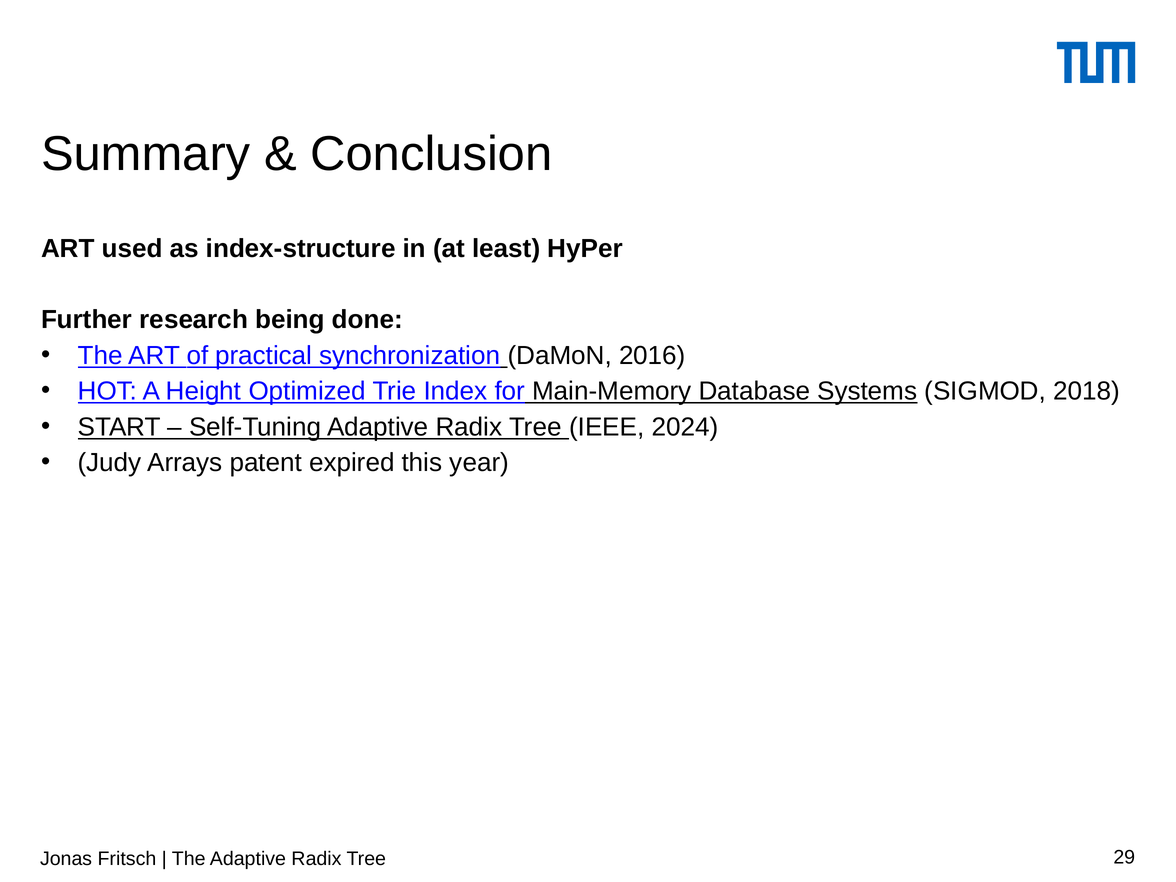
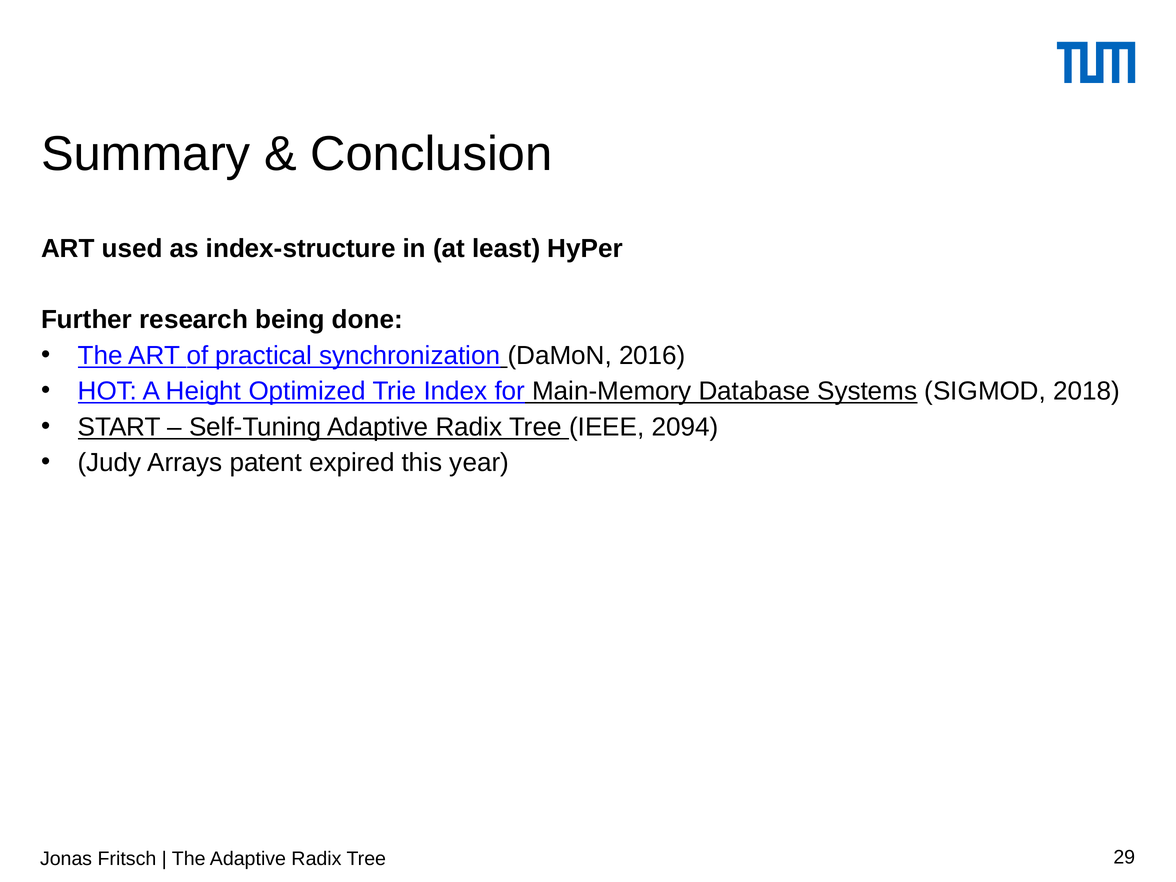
2024: 2024 -> 2094
